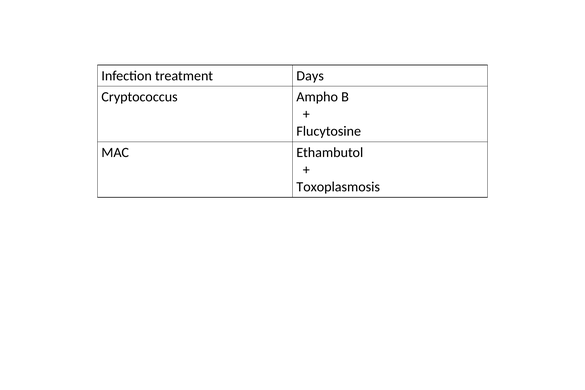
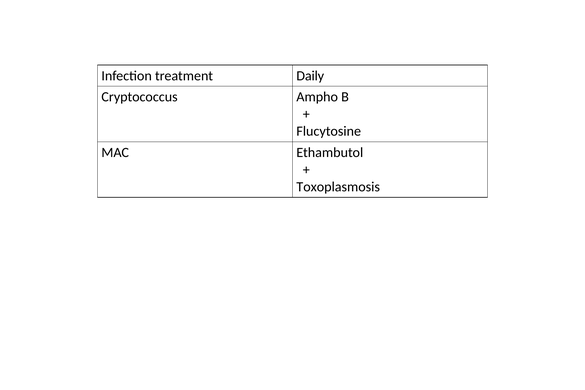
Days: Days -> Daily
